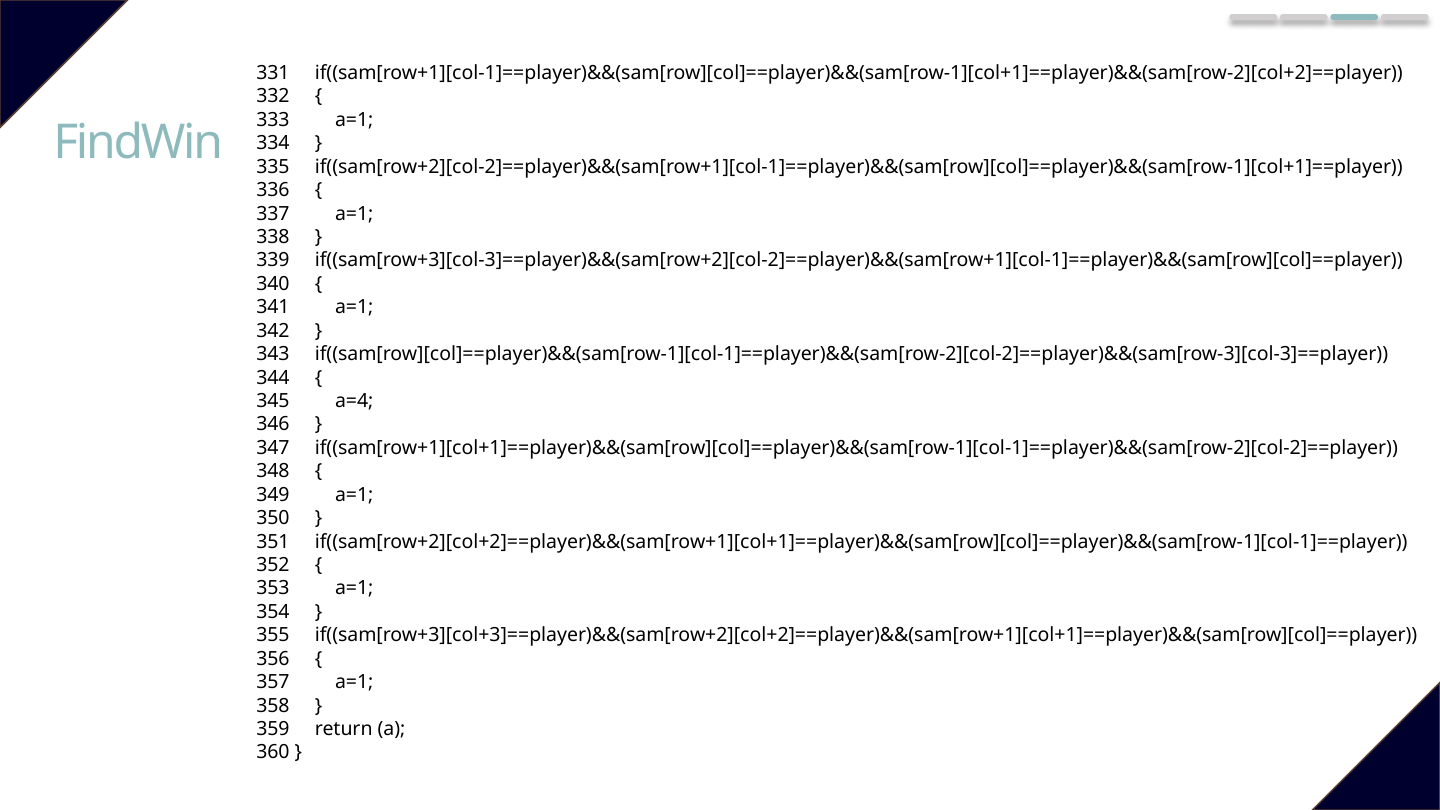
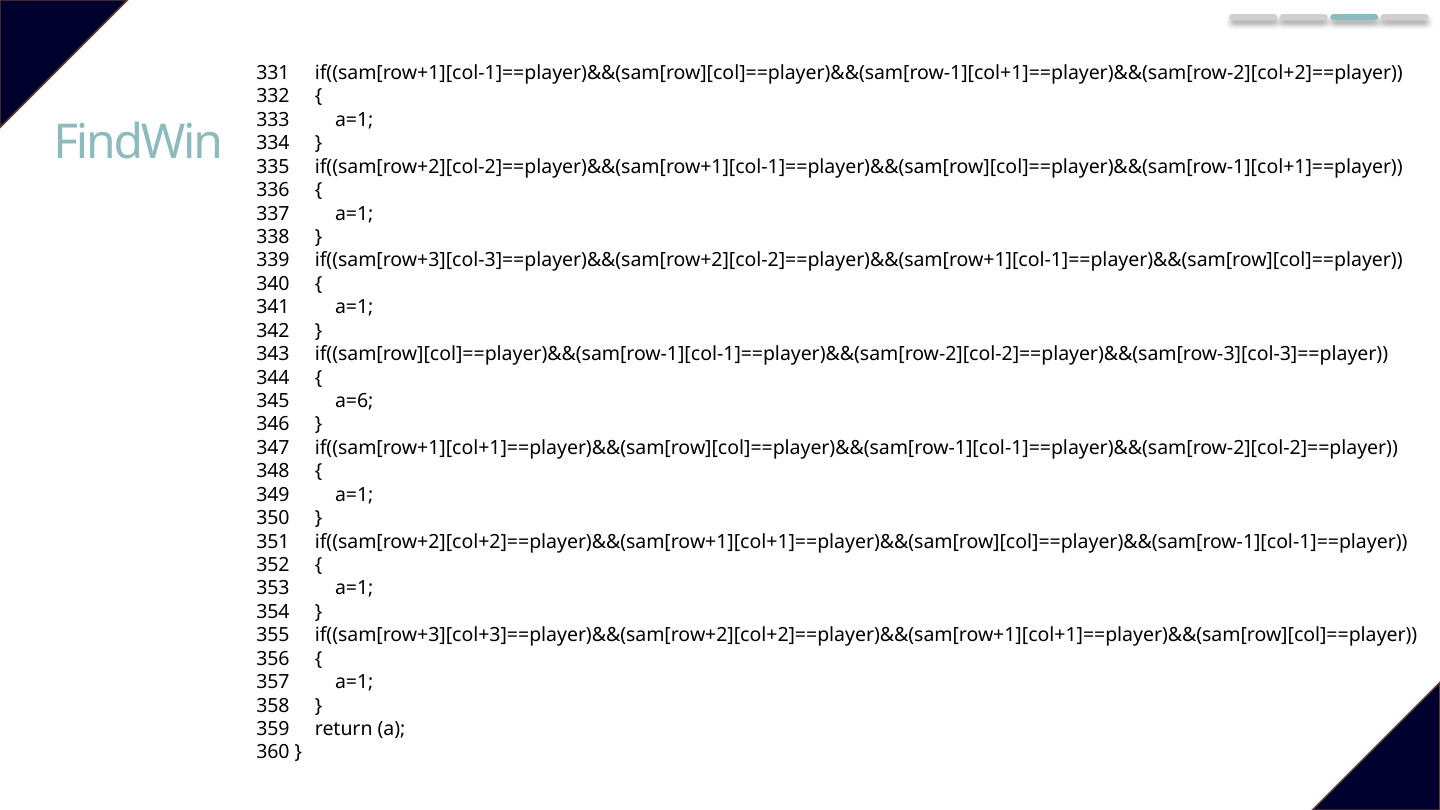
a=4: a=4 -> a=6
